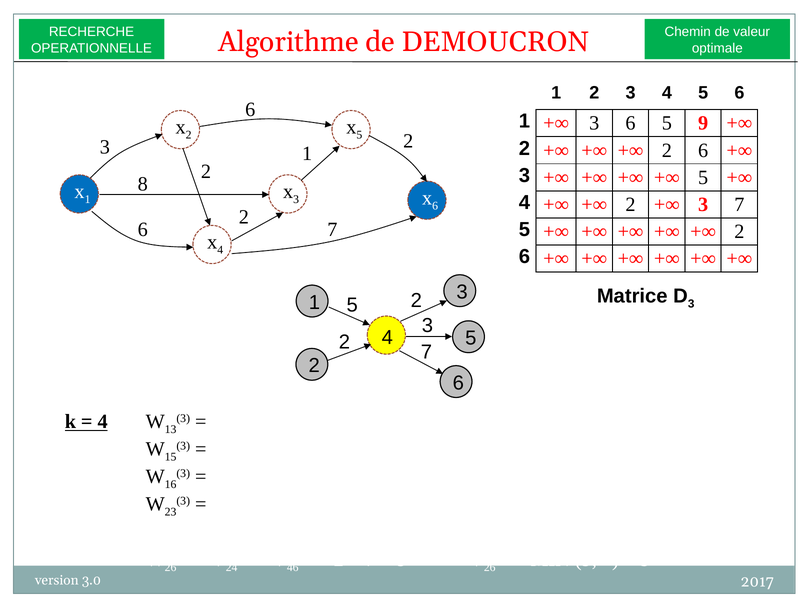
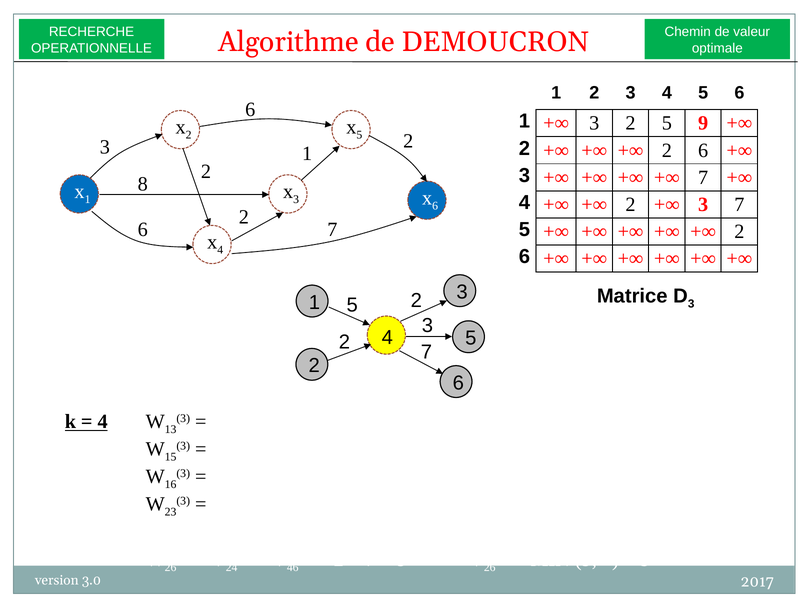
6 at (631, 123): 6 -> 2
5 at (703, 177): 5 -> 7
